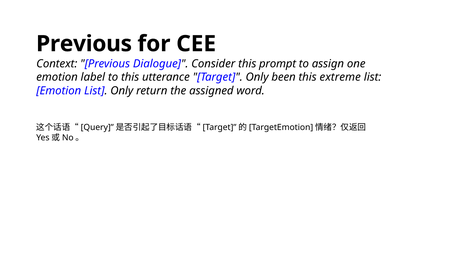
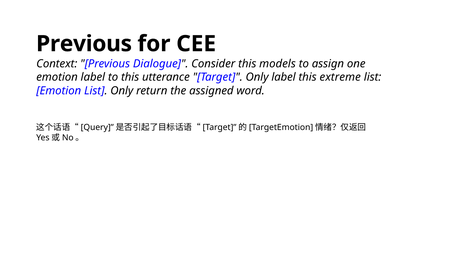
prompt: prompt -> models
Only been: been -> label
